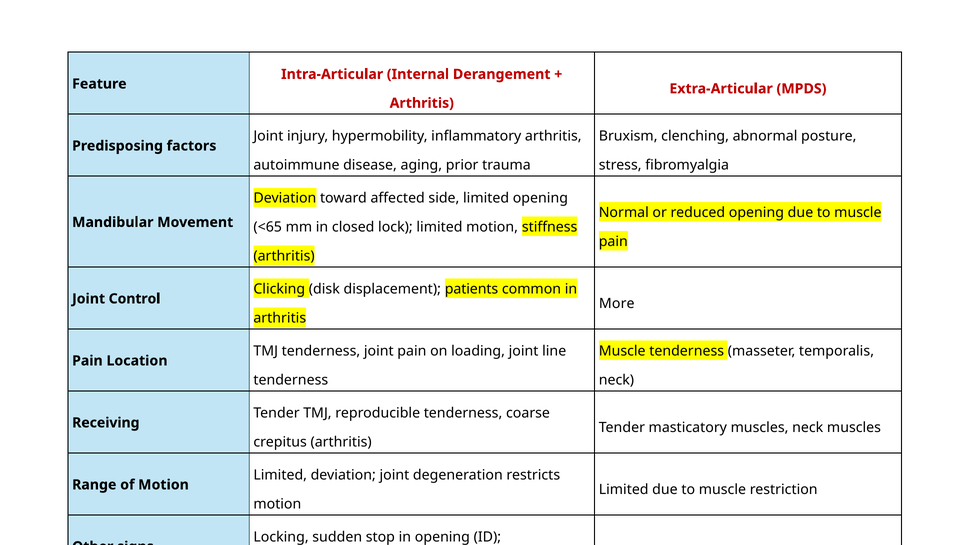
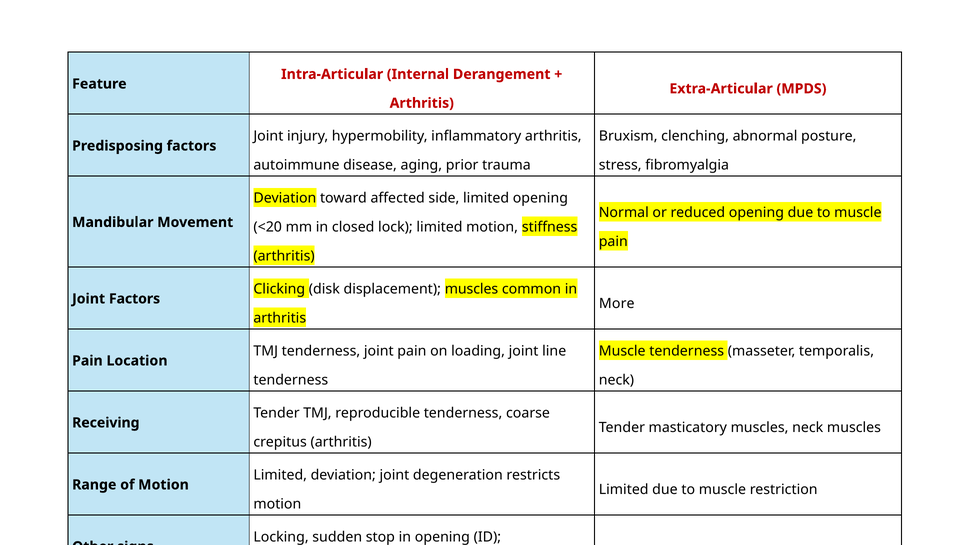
<65: <65 -> <20
displacement patients: patients -> muscles
Joint Control: Control -> Factors
